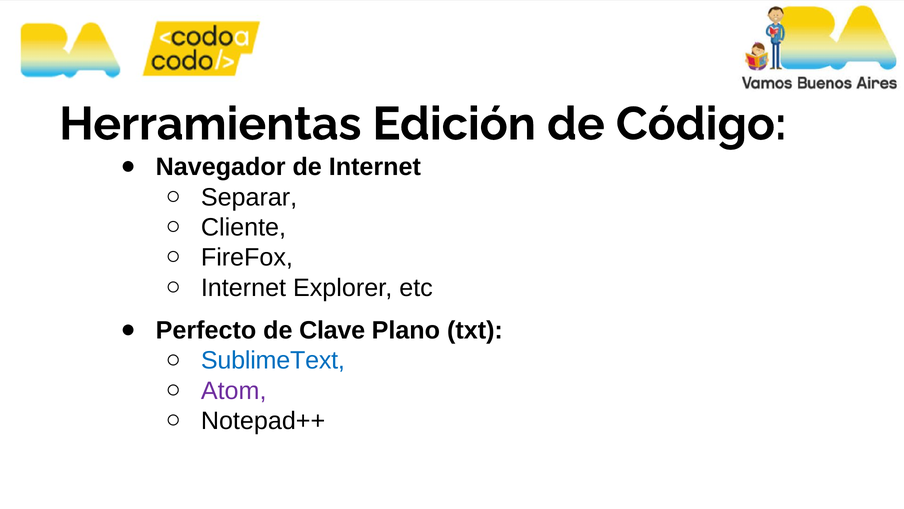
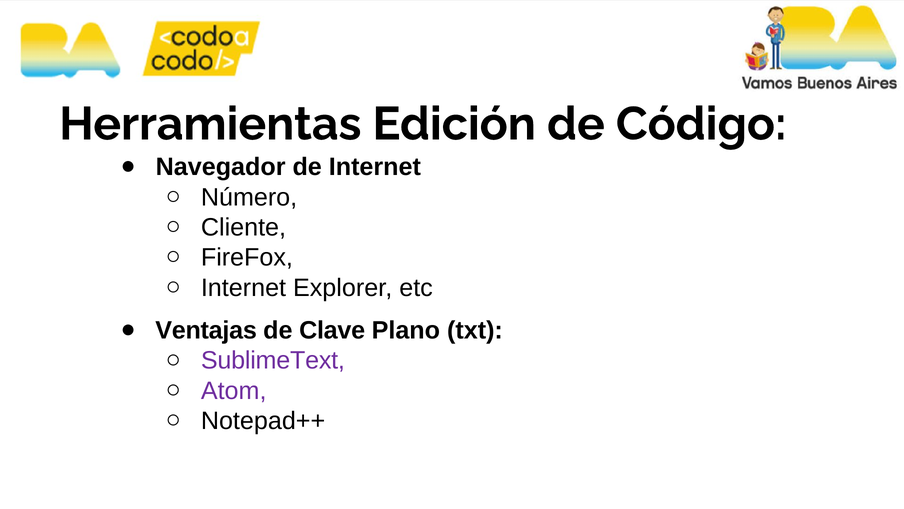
Separar: Separar -> Número
Perfecto: Perfecto -> Ventajas
SublimeText colour: blue -> purple
